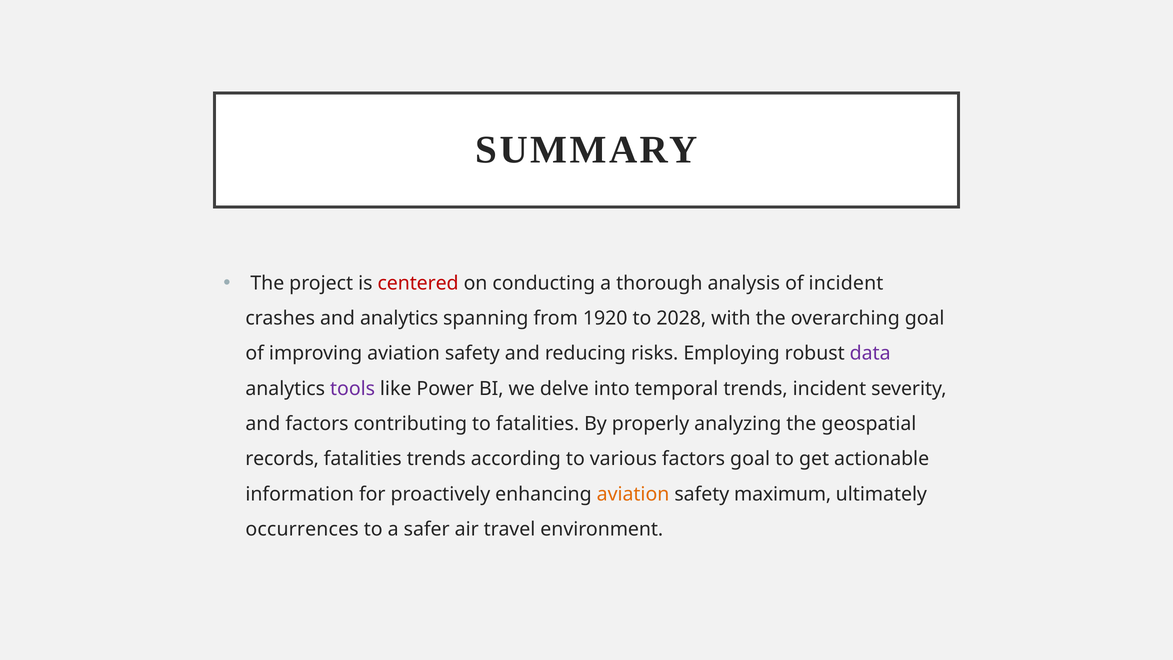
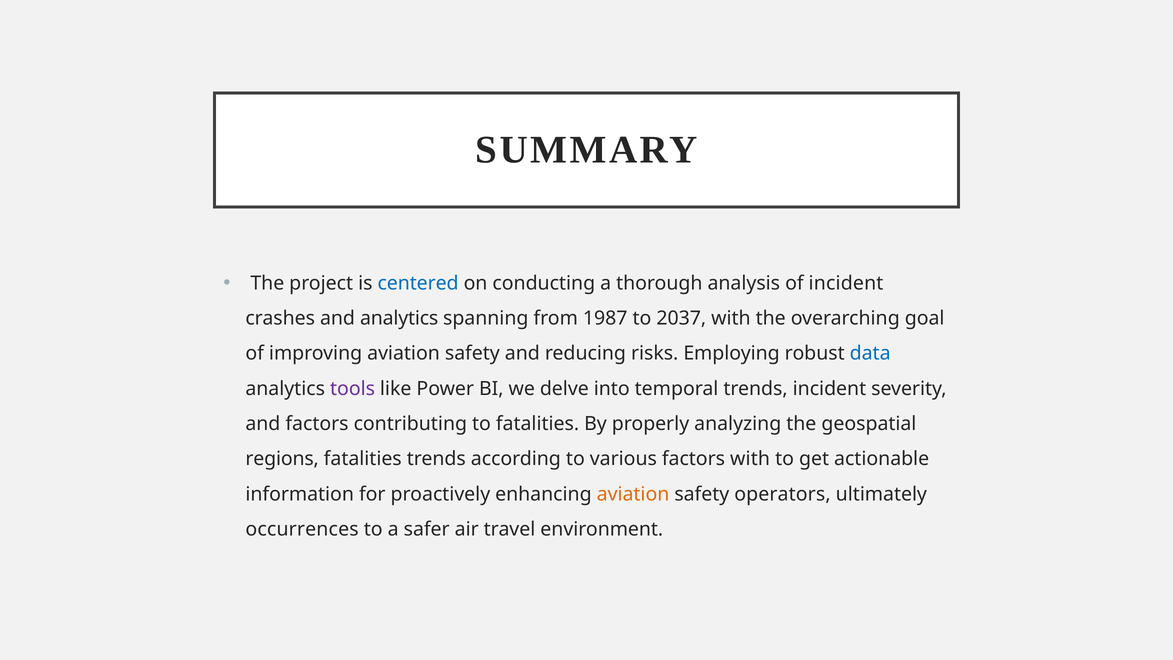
centered colour: red -> blue
1920: 1920 -> 1987
2028: 2028 -> 2037
data colour: purple -> blue
records: records -> regions
factors goal: goal -> with
maximum: maximum -> operators
